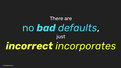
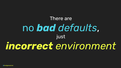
incorporates: incorporates -> environment
